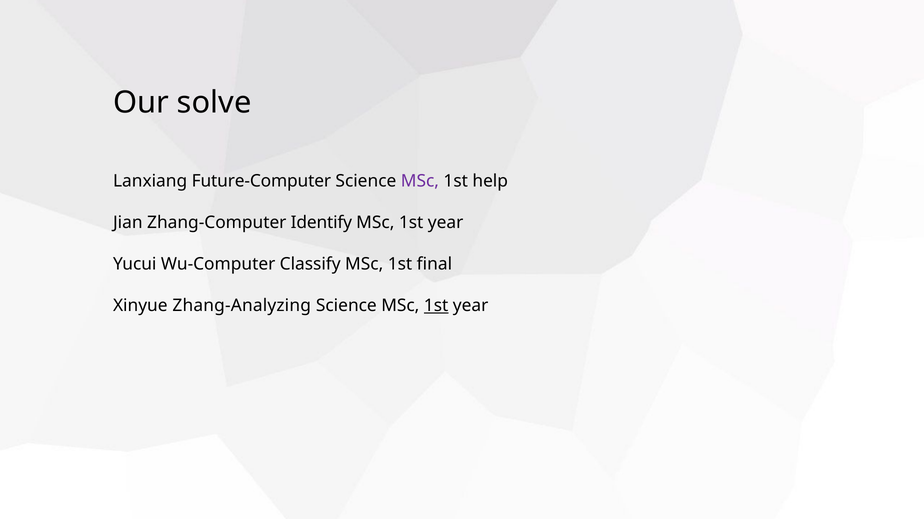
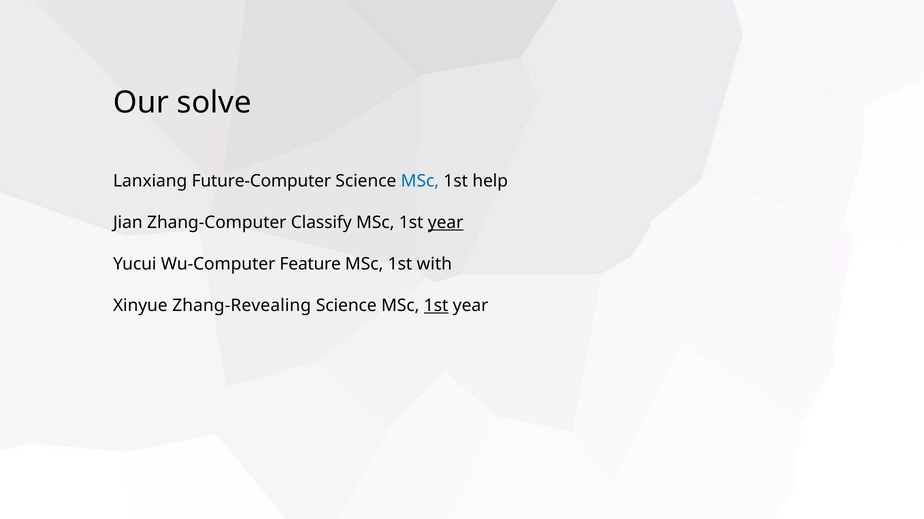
MSc at (420, 181) colour: purple -> blue
Identify: Identify -> Classify
year at (446, 223) underline: none -> present
Classify: Classify -> Feature
final: final -> with
Zhang-Analyzing: Zhang-Analyzing -> Zhang-Revealing
